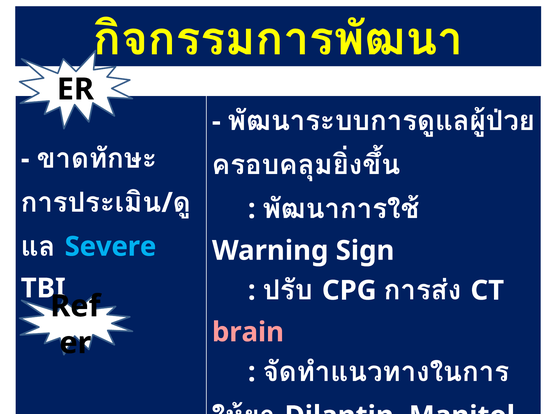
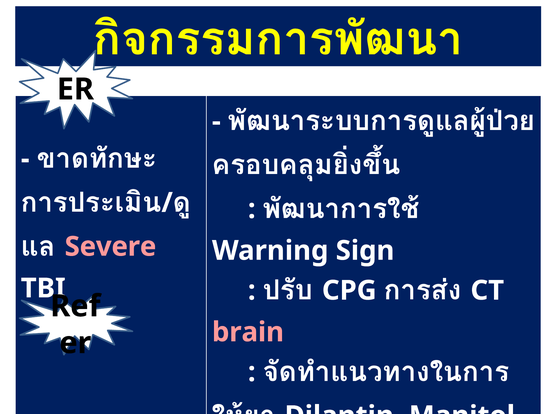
Severe colour: light blue -> pink
